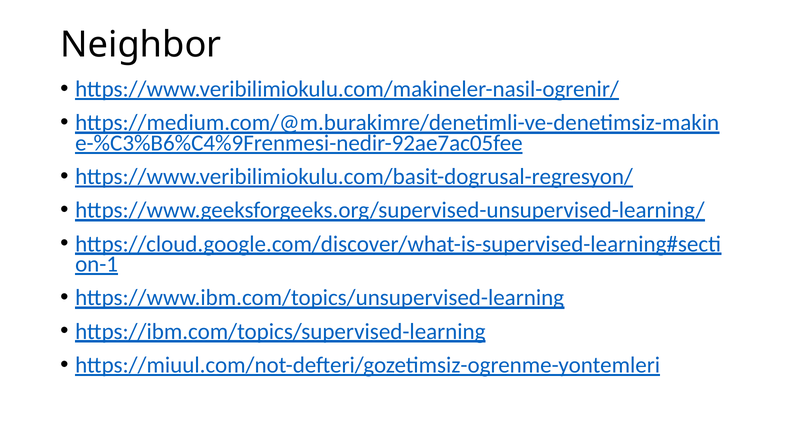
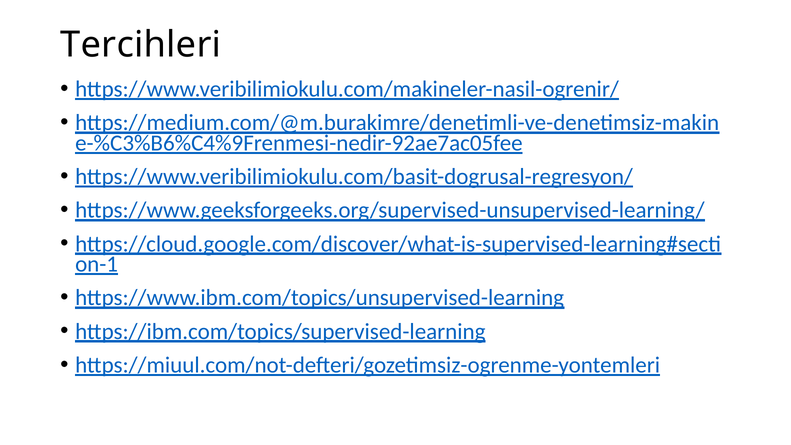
Neighbor: Neighbor -> Tercihleri
